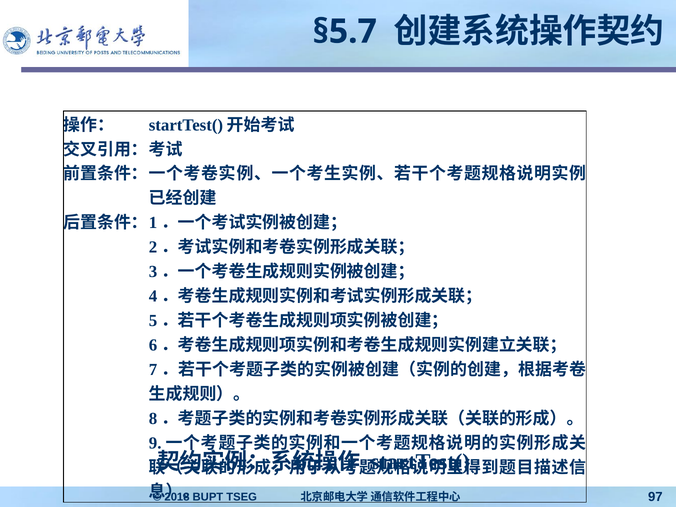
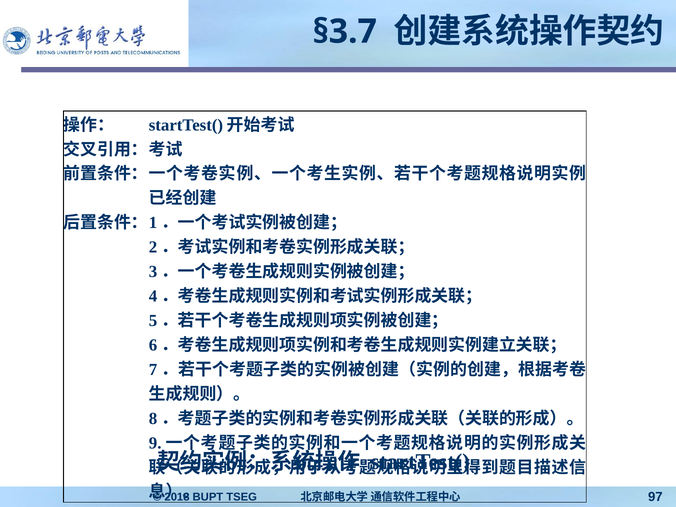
§5.7: §5.7 -> §3.7
